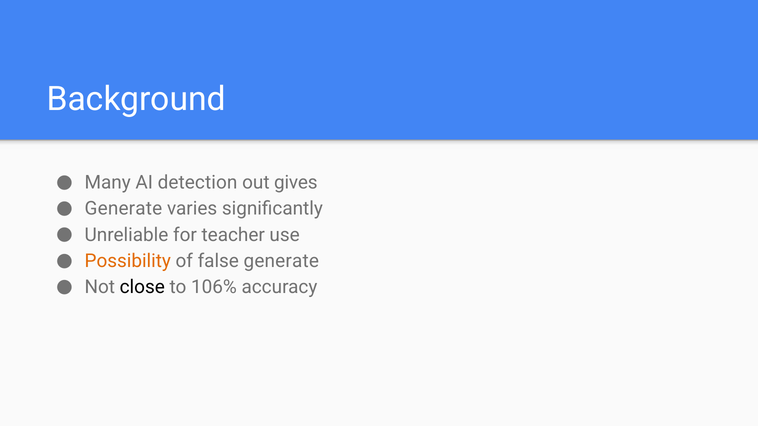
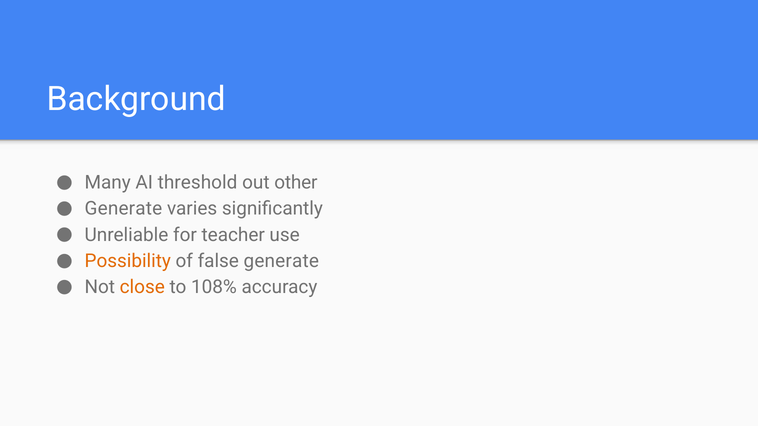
detection: detection -> threshold
gives: gives -> other
close colour: black -> orange
106%: 106% -> 108%
